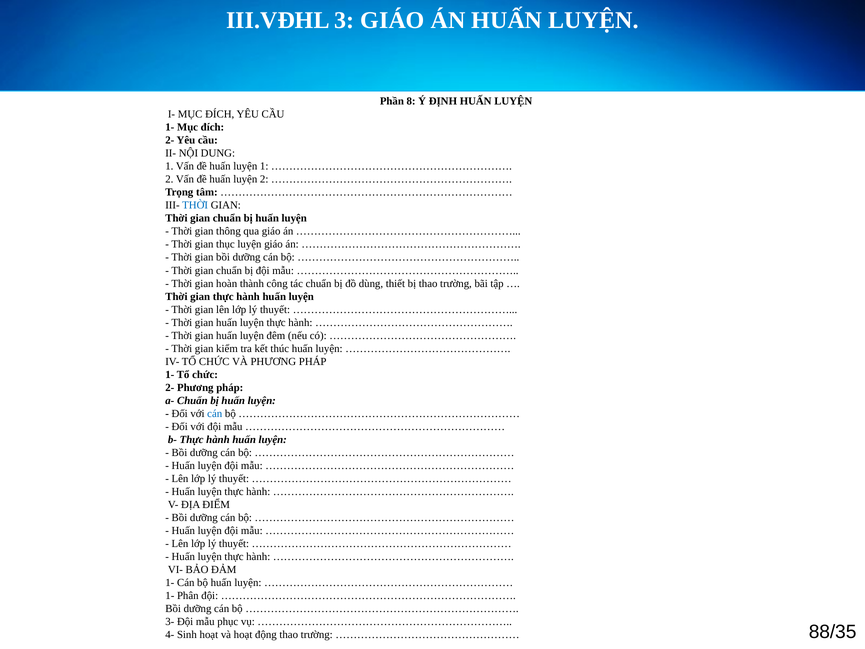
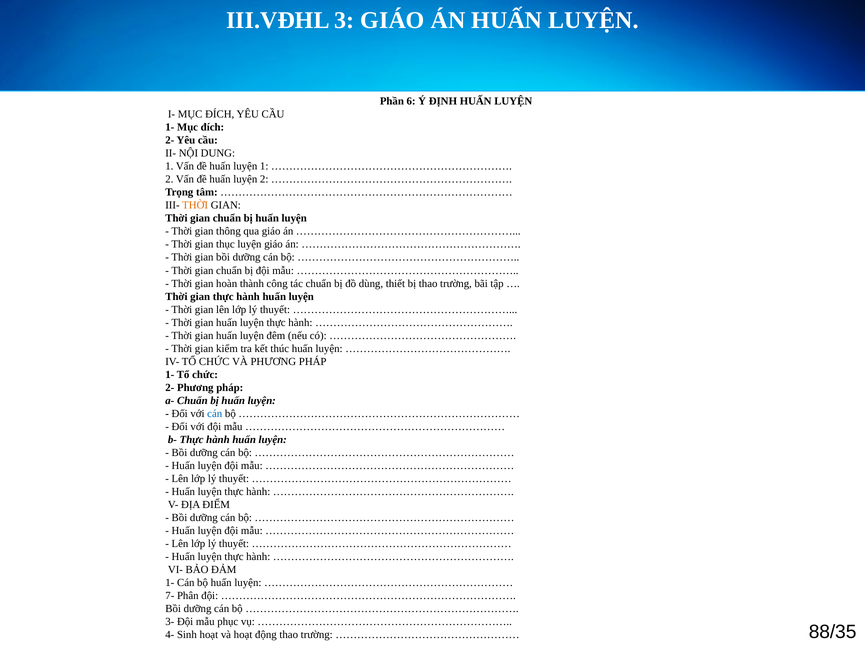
8: 8 -> 6
THỜI at (195, 205) colour: blue -> orange
1- at (170, 596): 1- -> 7-
